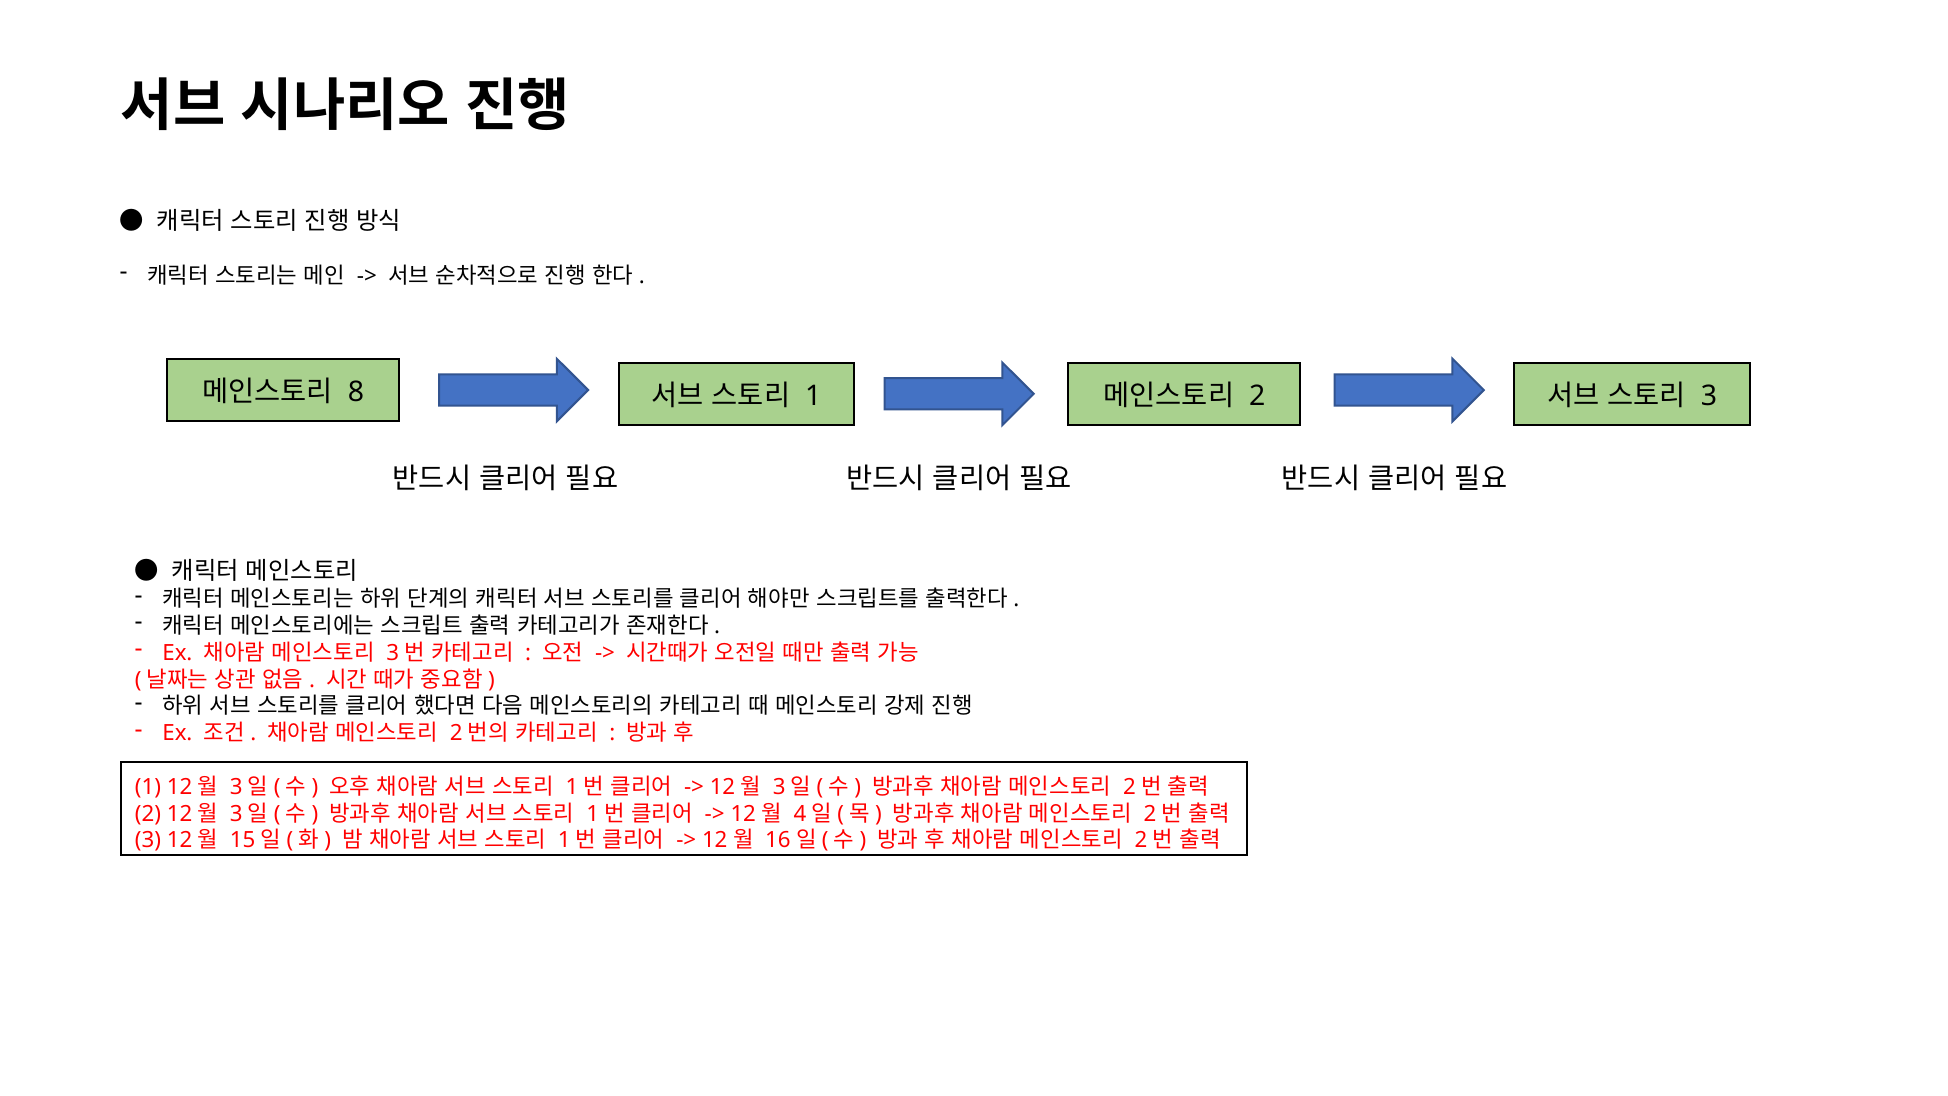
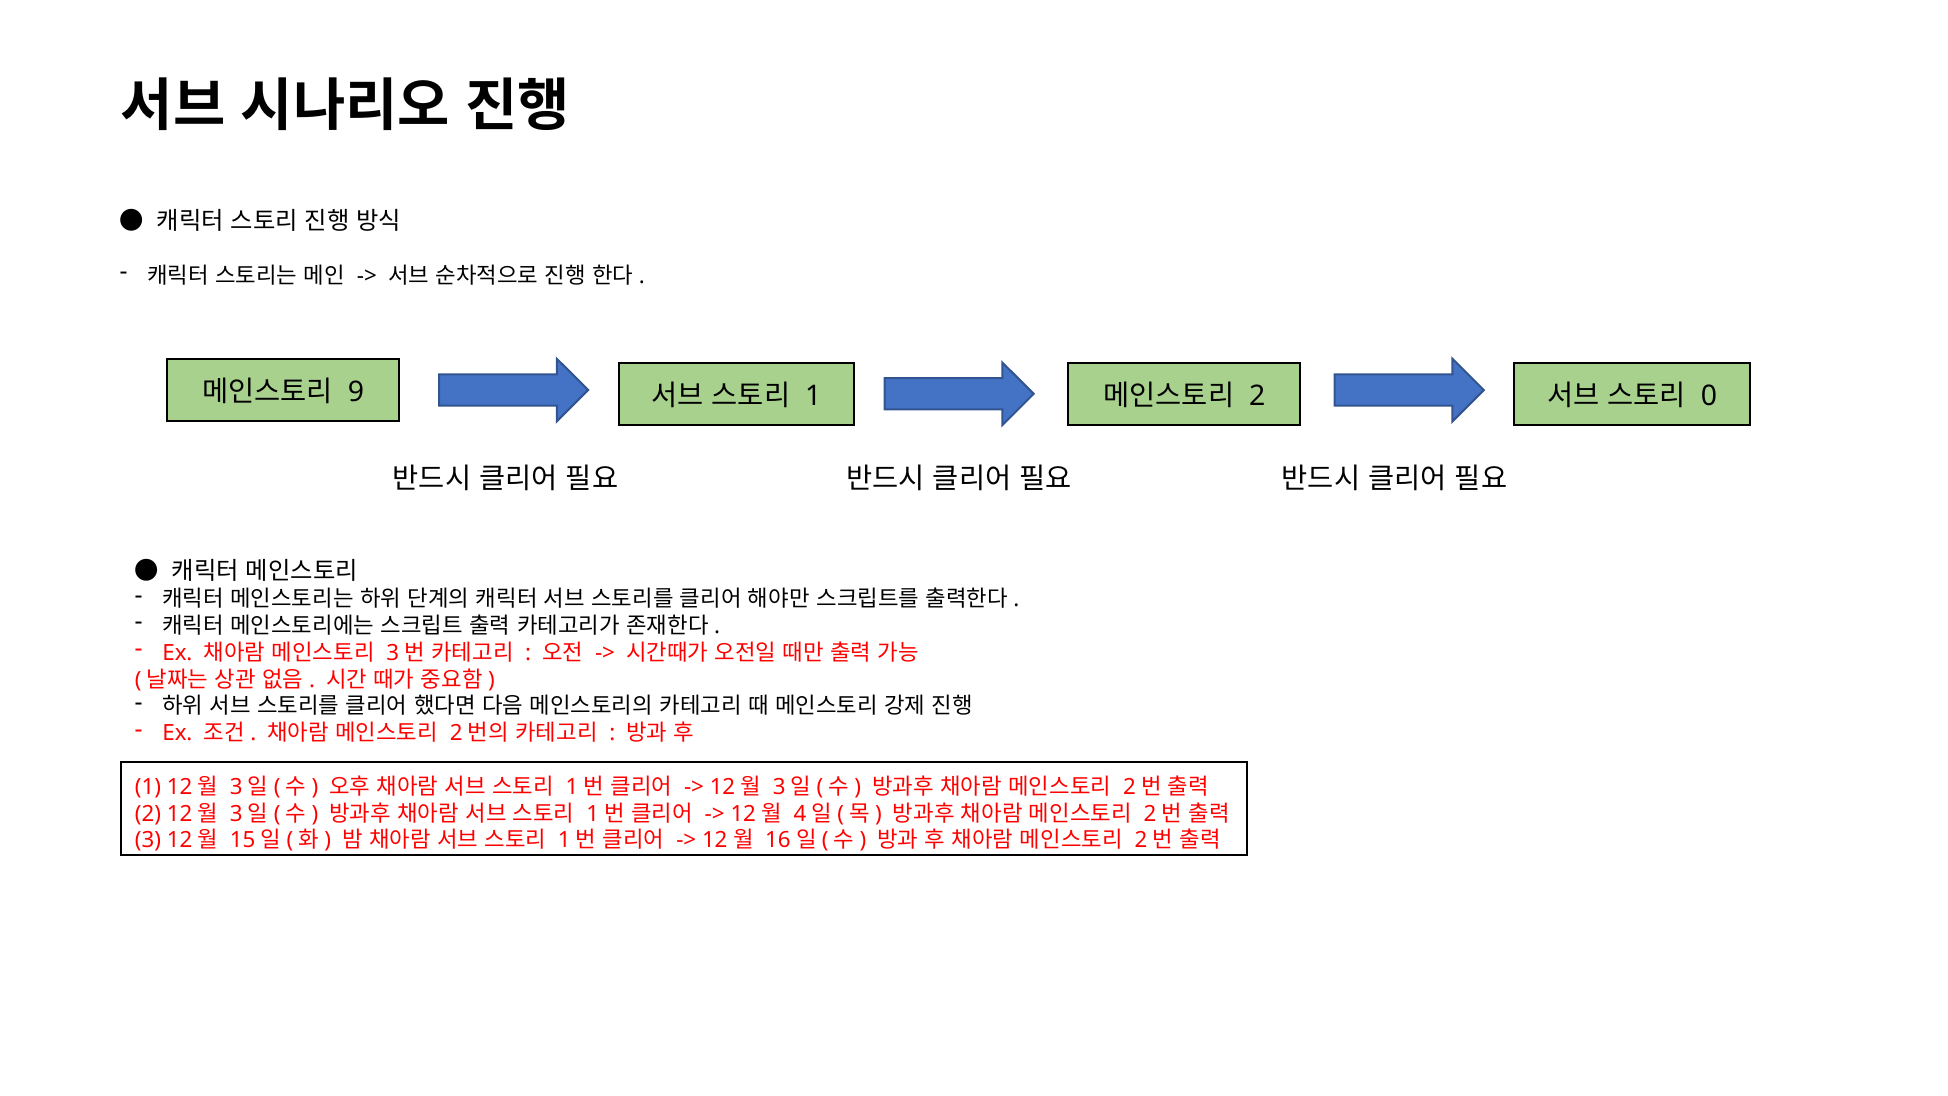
8: 8 -> 9
3 at (1709, 396): 3 -> 0
